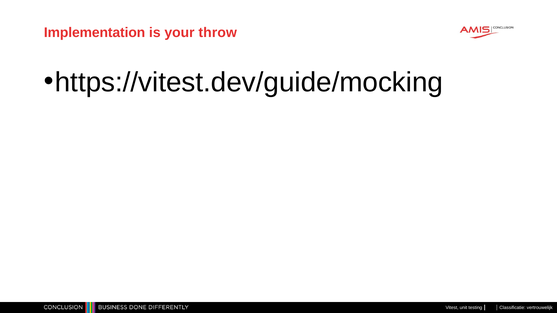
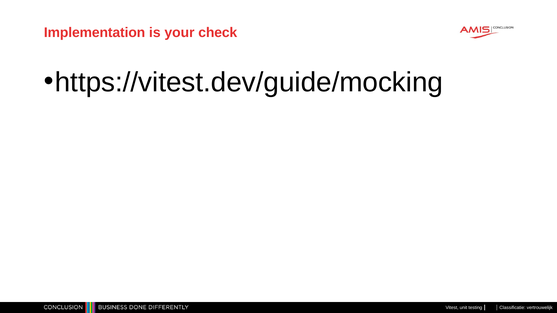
throw: throw -> check
